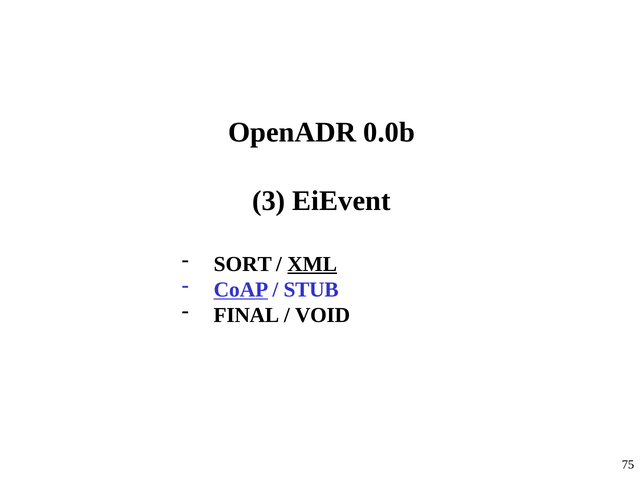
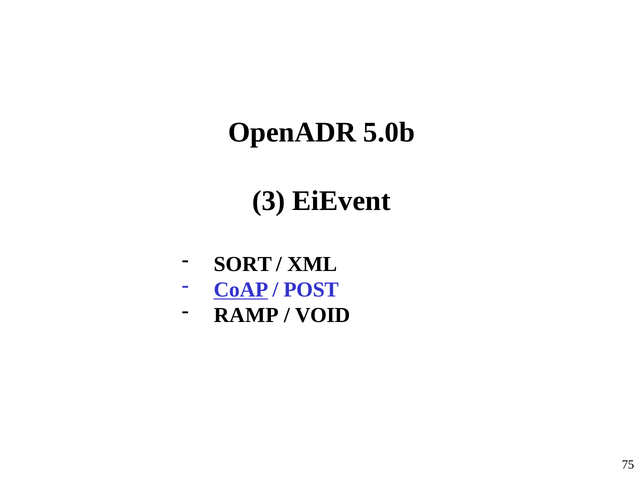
0.0b: 0.0b -> 5.0b
XML underline: present -> none
STUB: STUB -> POST
FINAL: FINAL -> RAMP
